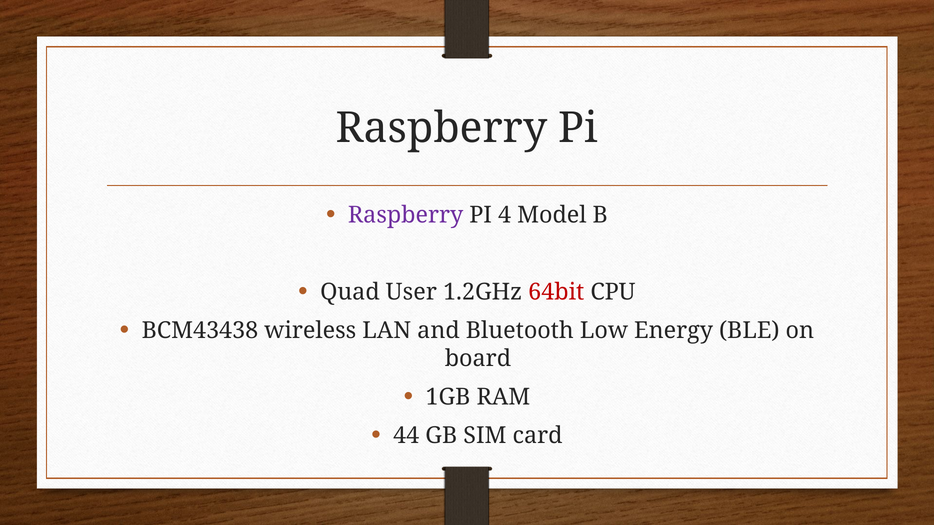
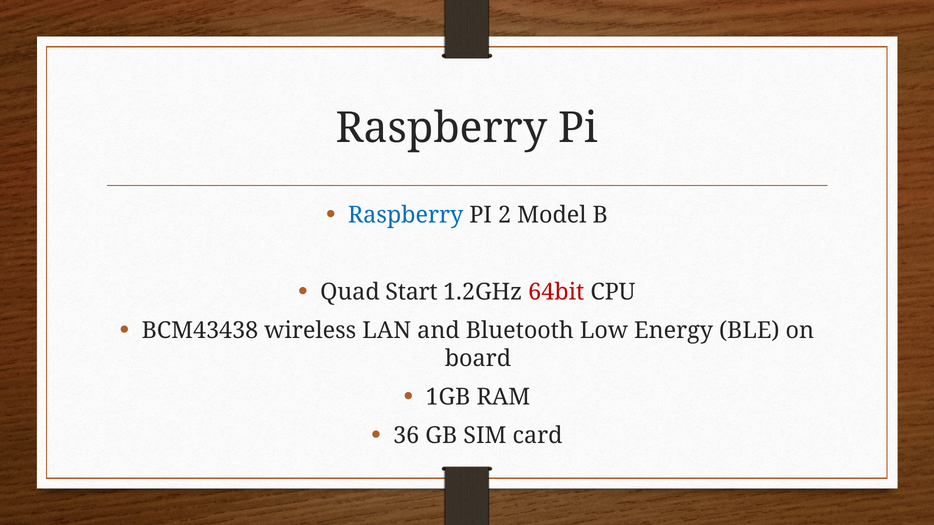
Raspberry at (406, 215) colour: purple -> blue
4: 4 -> 2
User: User -> Start
44: 44 -> 36
